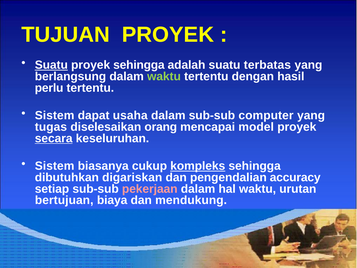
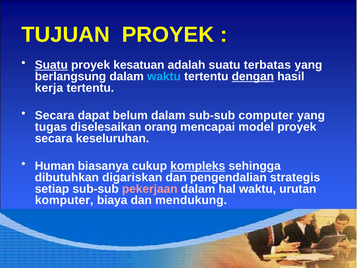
proyek sehingga: sehingga -> kesatuan
waktu at (164, 76) colour: light green -> light blue
dengan underline: none -> present
perlu: perlu -> kerja
Sistem at (55, 115): Sistem -> Secara
usaha: usaha -> belum
secara at (54, 138) underline: present -> none
Sistem at (55, 166): Sistem -> Human
accuracy: accuracy -> strategis
bertujuan: bertujuan -> komputer
